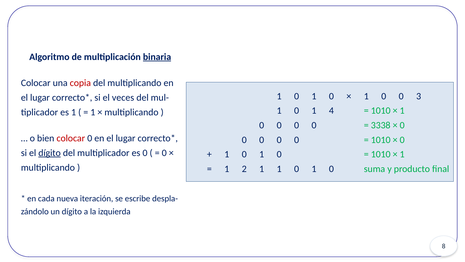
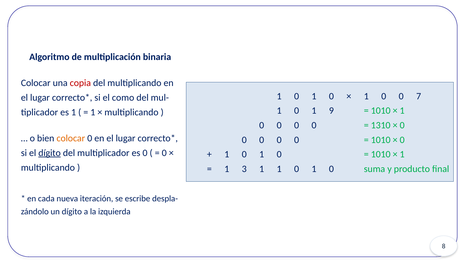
binaria underline: present -> none
3: 3 -> 7
veces: veces -> como
4: 4 -> 9
3338: 3338 -> 1310
colocar at (71, 138) colour: red -> orange
2: 2 -> 3
